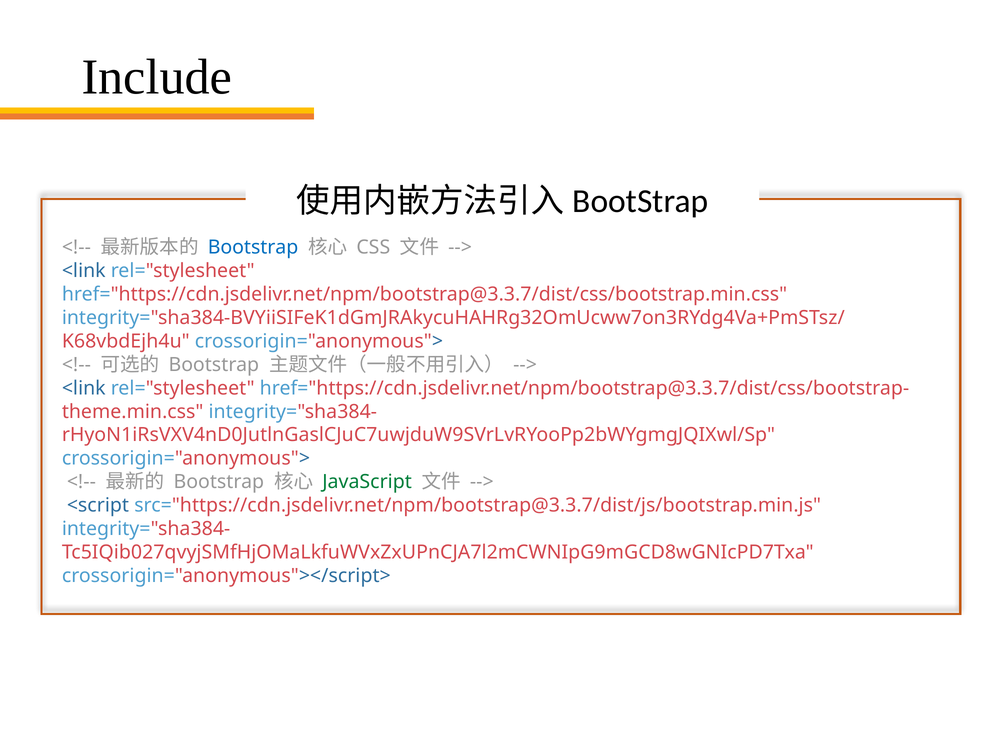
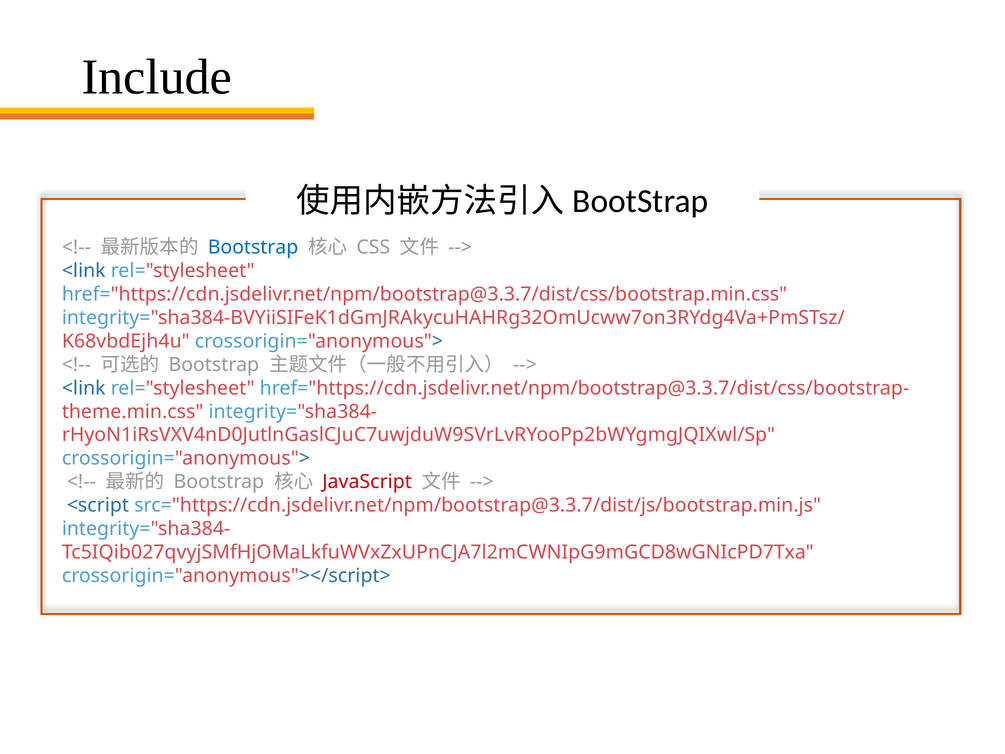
JavaScript colour: green -> red
